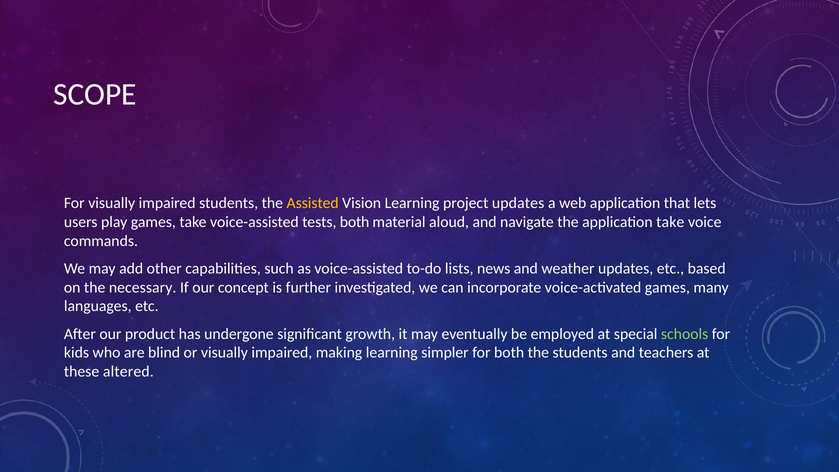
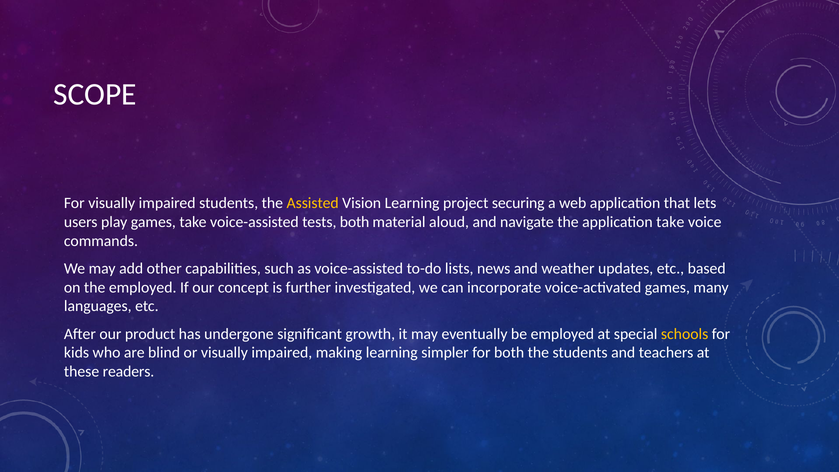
project updates: updates -> securing
the necessary: necessary -> employed
schools colour: light green -> yellow
altered: altered -> readers
